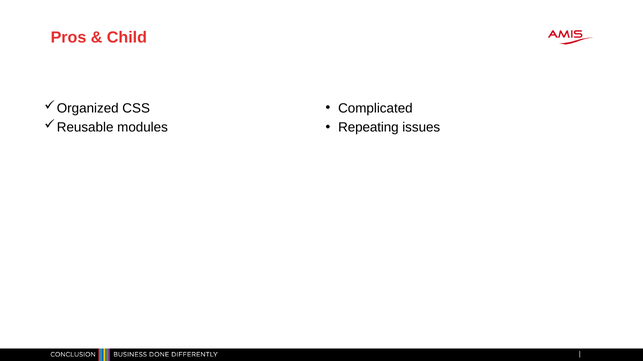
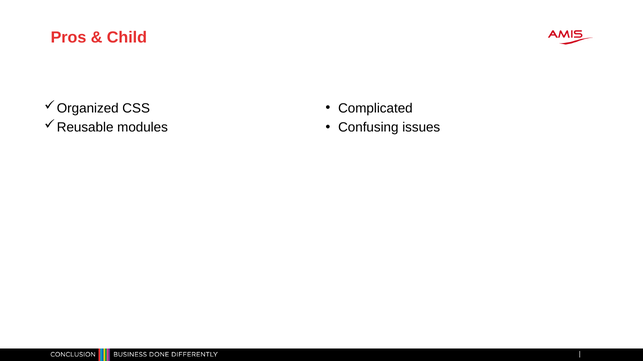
Repeating: Repeating -> Confusing
